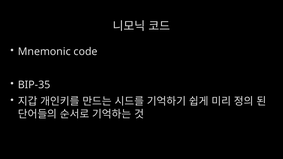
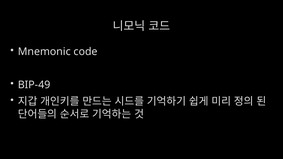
BIP-35: BIP-35 -> BIP-49
